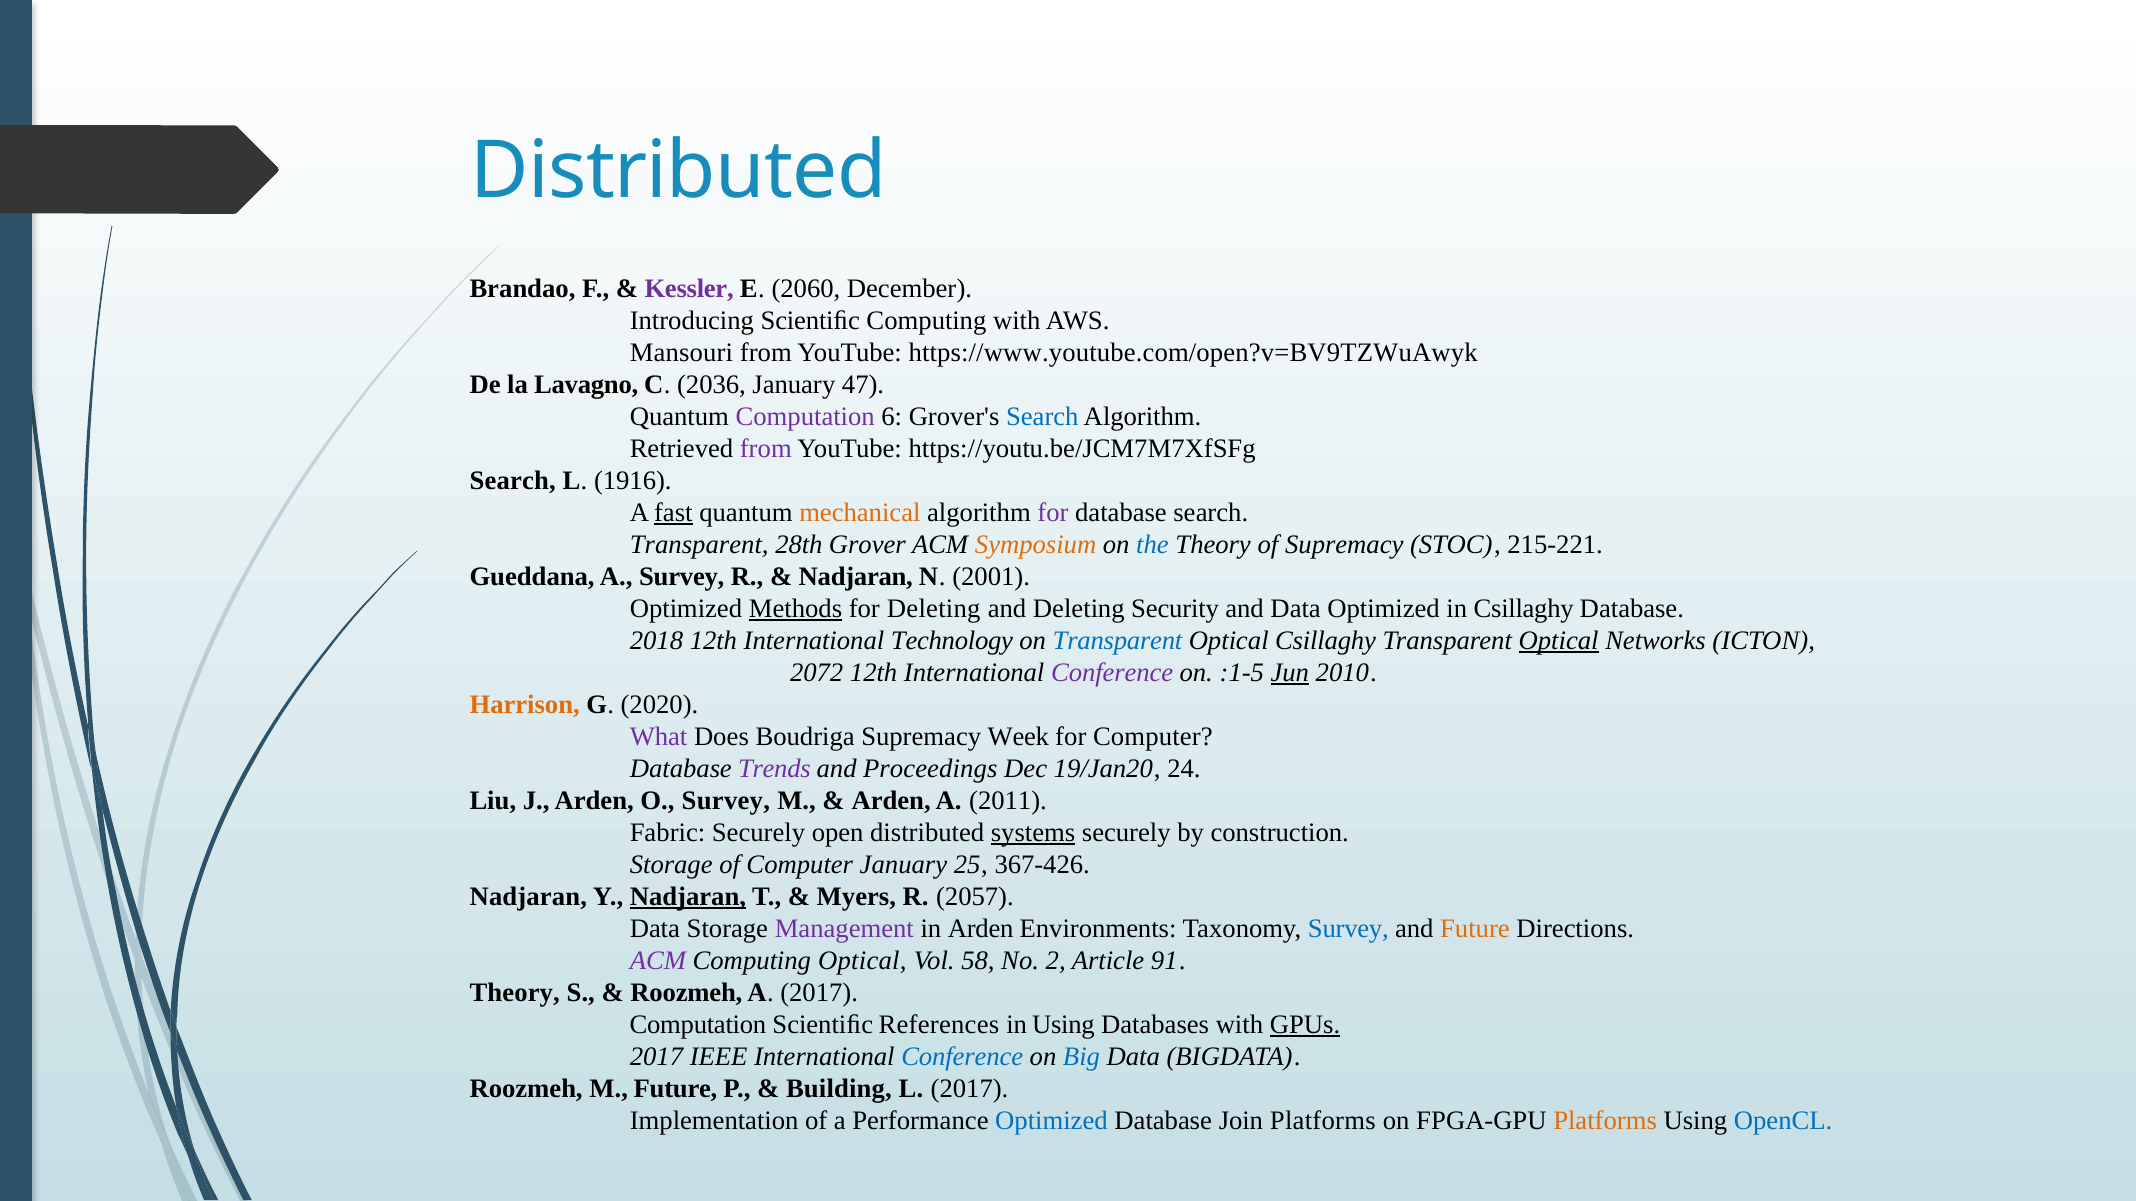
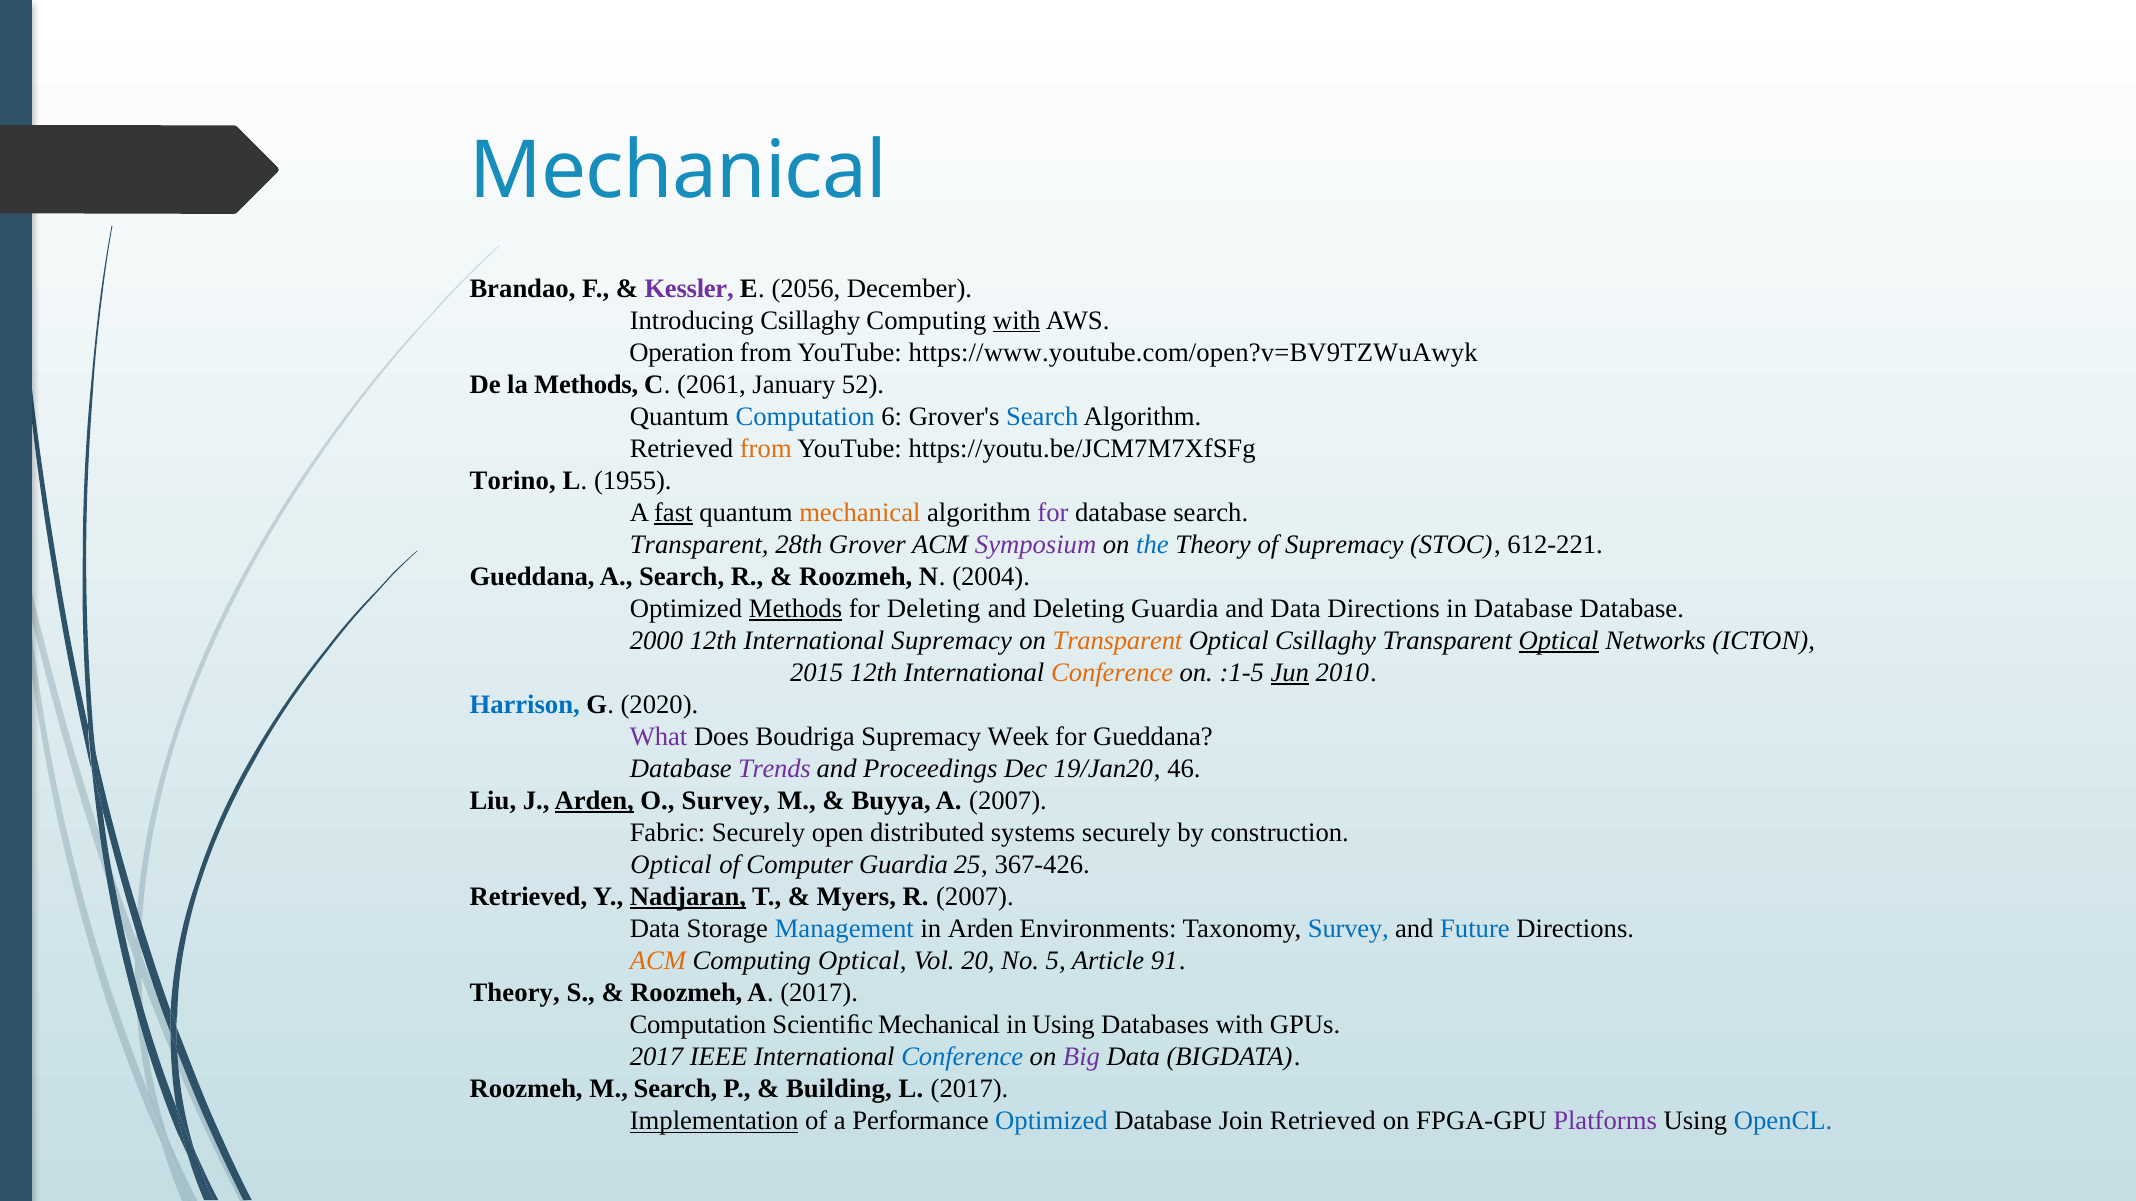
Distributed at (678, 171): Distributed -> Mechanical
2060: 2060 -> 2056
Introducing Scientiﬁc: Scientiﬁc -> Csillaghy
with at (1017, 320) underline: none -> present
Mansouri: Mansouri -> Operation
la Lavagno: Lavagno -> Methods
2036: 2036 -> 2061
47: 47 -> 52
Computation at (805, 416) colour: purple -> blue
from at (766, 449) colour: purple -> orange
Search at (513, 481): Search -> Torino
1916: 1916 -> 1955
Symposium colour: orange -> purple
215-221: 215-221 -> 612-221
A Survey: Survey -> Search
Nadjaran at (856, 577): Nadjaran -> Roozmeh
2001: 2001 -> 2004
Deleting Security: Security -> Guardia
Data Optimized: Optimized -> Directions
in Csillaghy: Csillaghy -> Database
2018: 2018 -> 2000
International Technology: Technology -> Supremacy
Transparent at (1117, 641) colour: blue -> orange
2072: 2072 -> 2015
Conference at (1112, 673) colour: purple -> orange
Harrison colour: orange -> blue
for Computer: Computer -> Gueddana
24: 24 -> 46
Arden at (594, 801) underline: none -> present
Arden at (891, 801): Arden -> Buyya
A 2011: 2011 -> 2007
systems underline: present -> none
Storage at (671, 865): Storage -> Optical
Computer January: January -> Guardia
Nadjaran at (528, 897): Nadjaran -> Retrieved
R 2057: 2057 -> 2007
Management colour: purple -> blue
Future at (1475, 929) colour: orange -> blue
ACM at (658, 961) colour: purple -> orange
58: 58 -> 20
2: 2 -> 5
Scientiﬁc References: References -> Mechanical
GPUs underline: present -> none
Big colour: blue -> purple
M Future: Future -> Search
Implementation underline: none -> present
Join Platforms: Platforms -> Retrieved
Platforms at (1605, 1121) colour: orange -> purple
